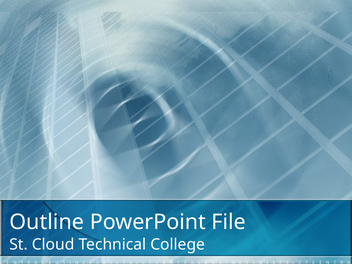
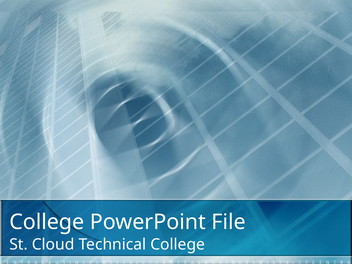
Outline at (47, 222): Outline -> College
